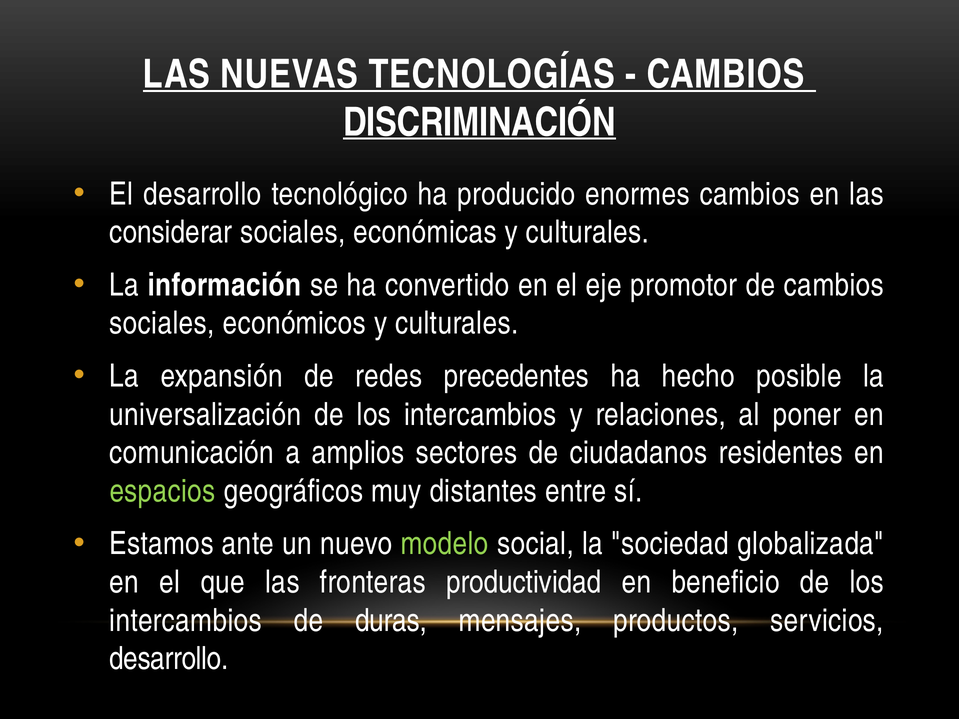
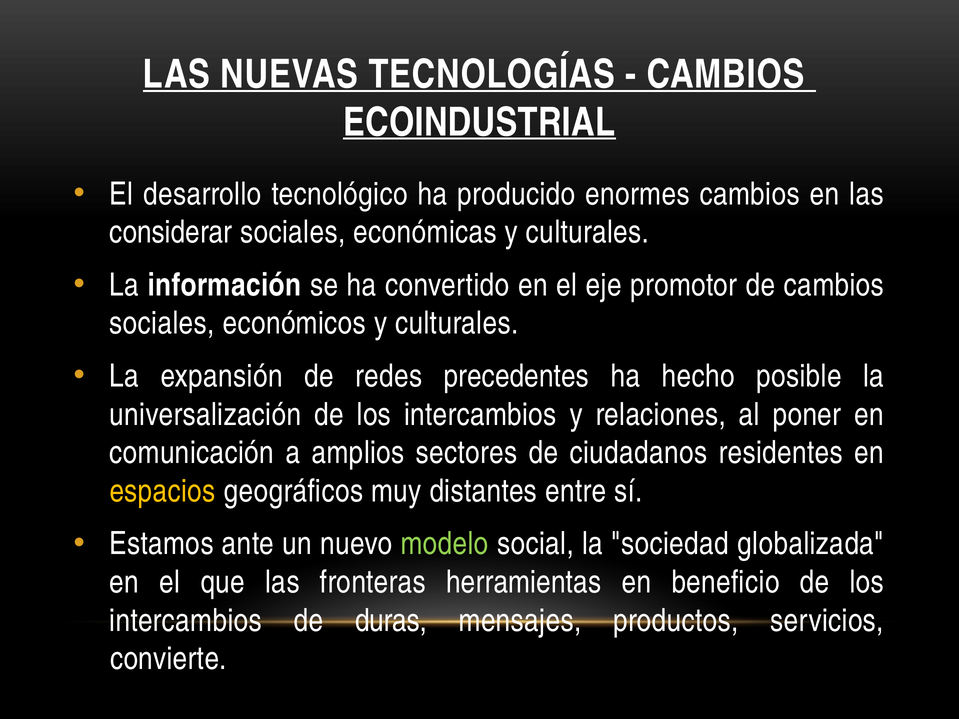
DISCRIMINACIÓN: DISCRIMINACIÓN -> ECOINDUSTRIAL
espacios colour: light green -> yellow
productividad: productividad -> herramientas
desarrollo at (169, 659): desarrollo -> convierte
